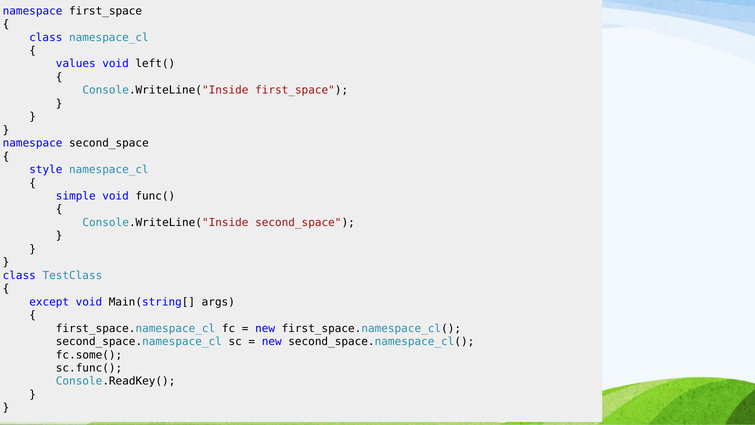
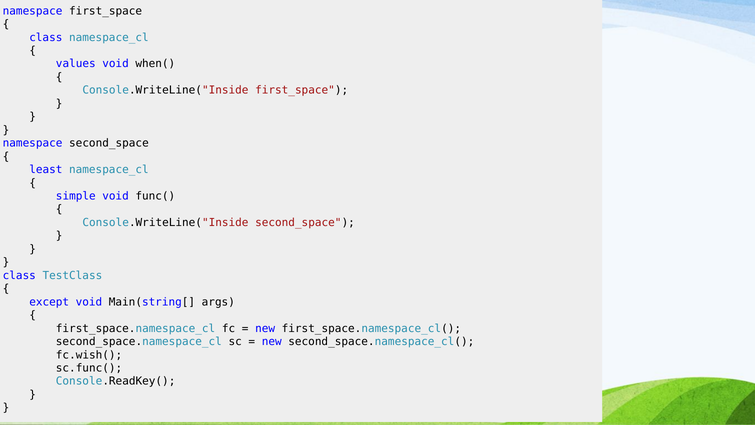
left(: left( -> when(
style: style -> least
fc.some(: fc.some( -> fc.wish(
